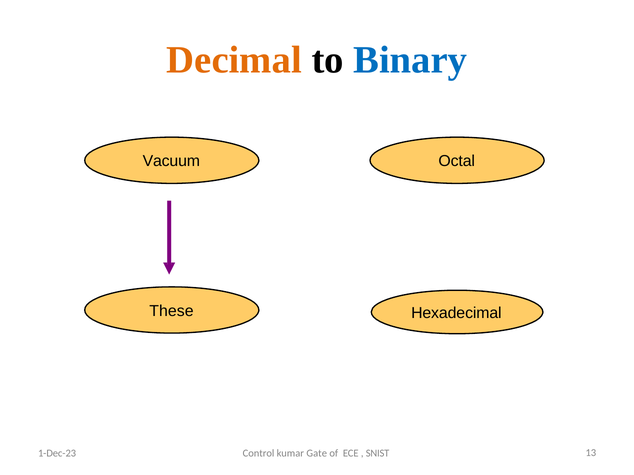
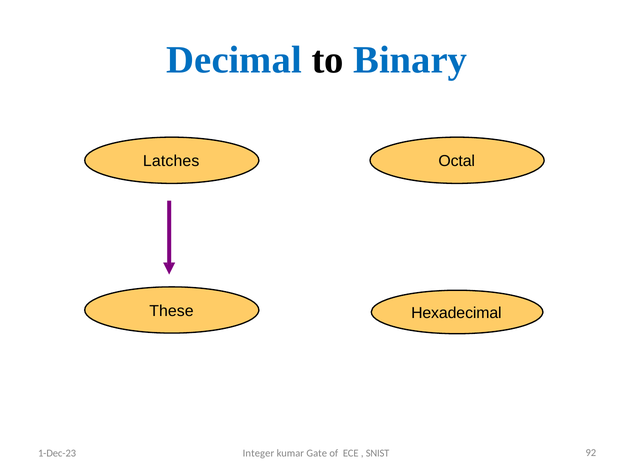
Decimal colour: orange -> blue
Vacuum: Vacuum -> Latches
Control: Control -> Integer
13: 13 -> 92
